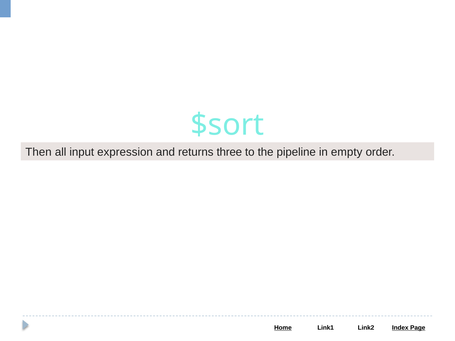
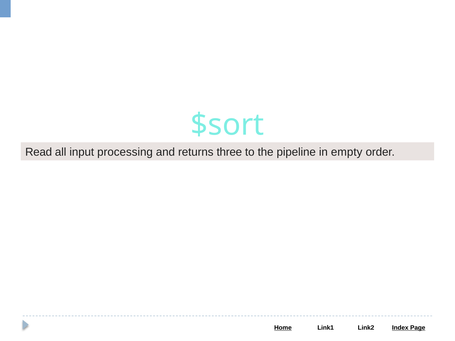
Then: Then -> Read
expression: expression -> processing
